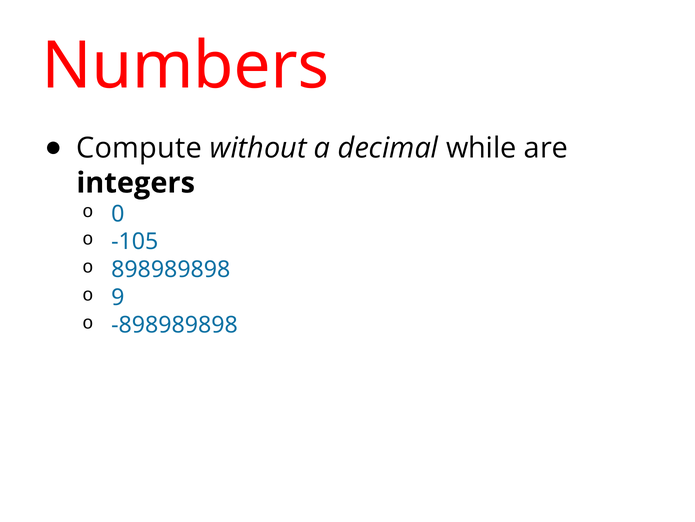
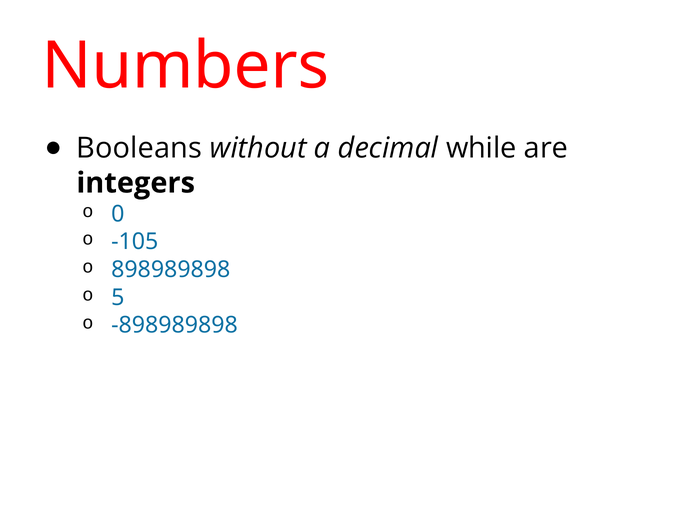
Compute: Compute -> Booleans
9: 9 -> 5
